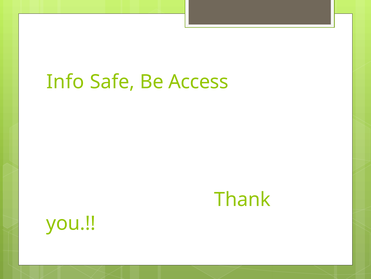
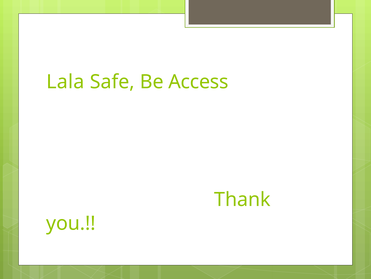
Info: Info -> Lala
